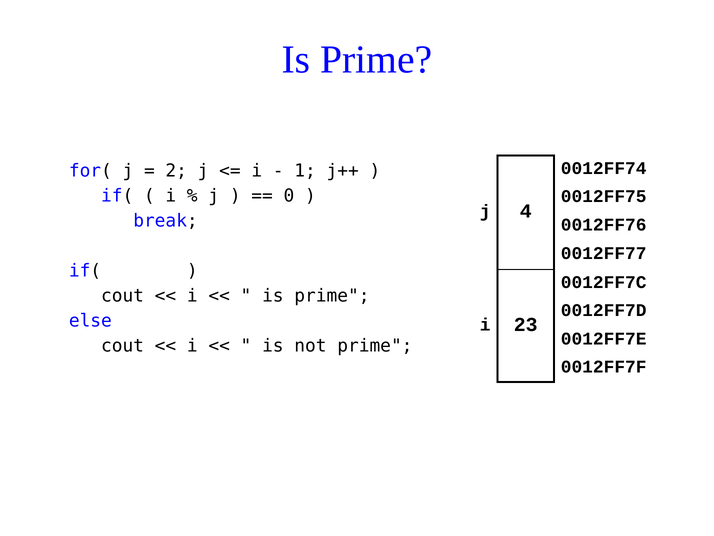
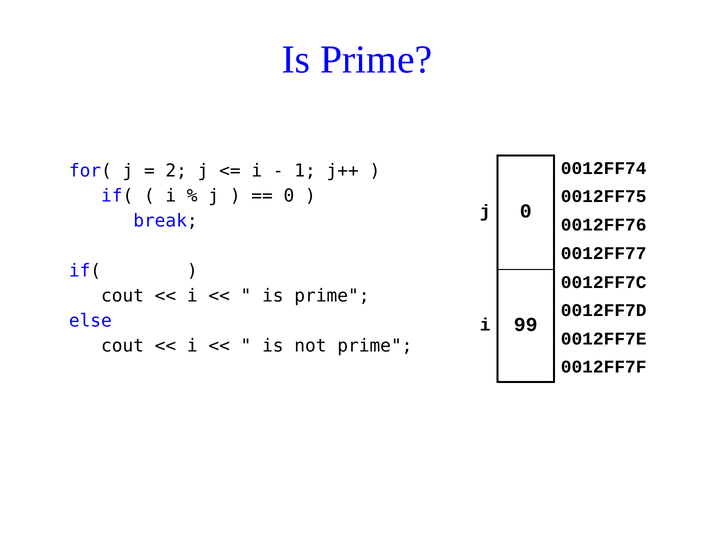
j 4: 4 -> 0
23: 23 -> 99
